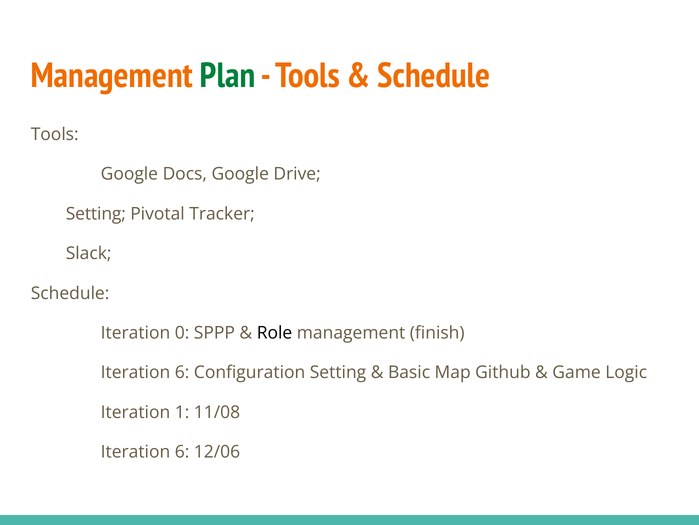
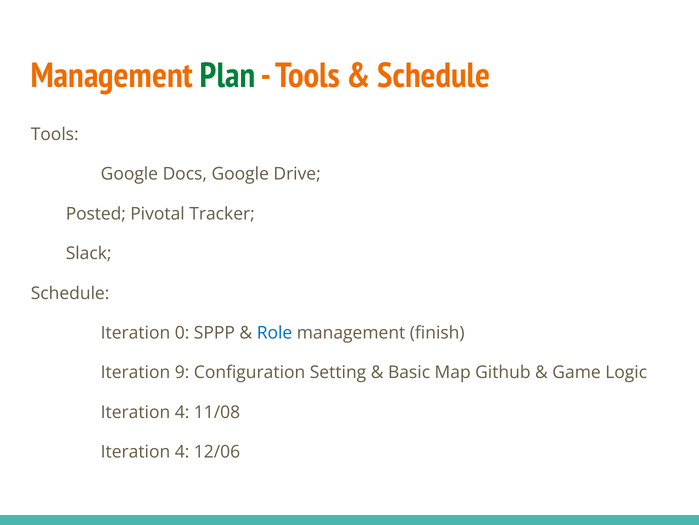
Setting at (96, 214): Setting -> Posted
Role colour: black -> blue
6 at (182, 372): 6 -> 9
1 at (182, 412): 1 -> 4
6 at (182, 451): 6 -> 4
